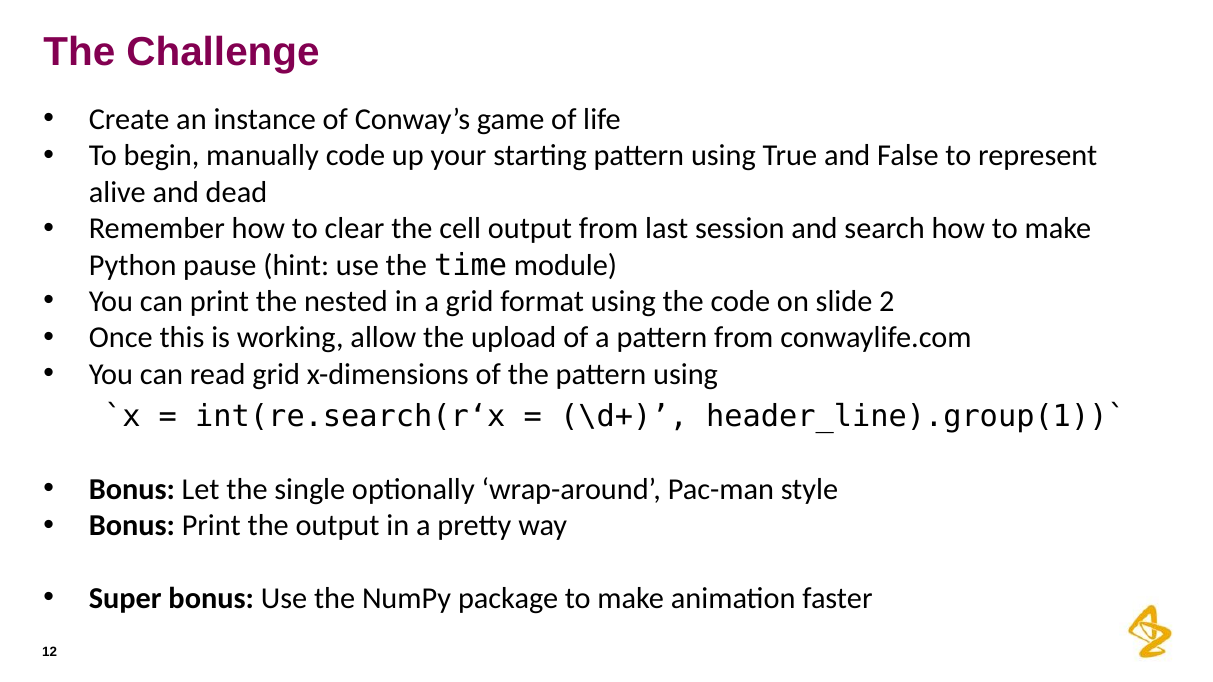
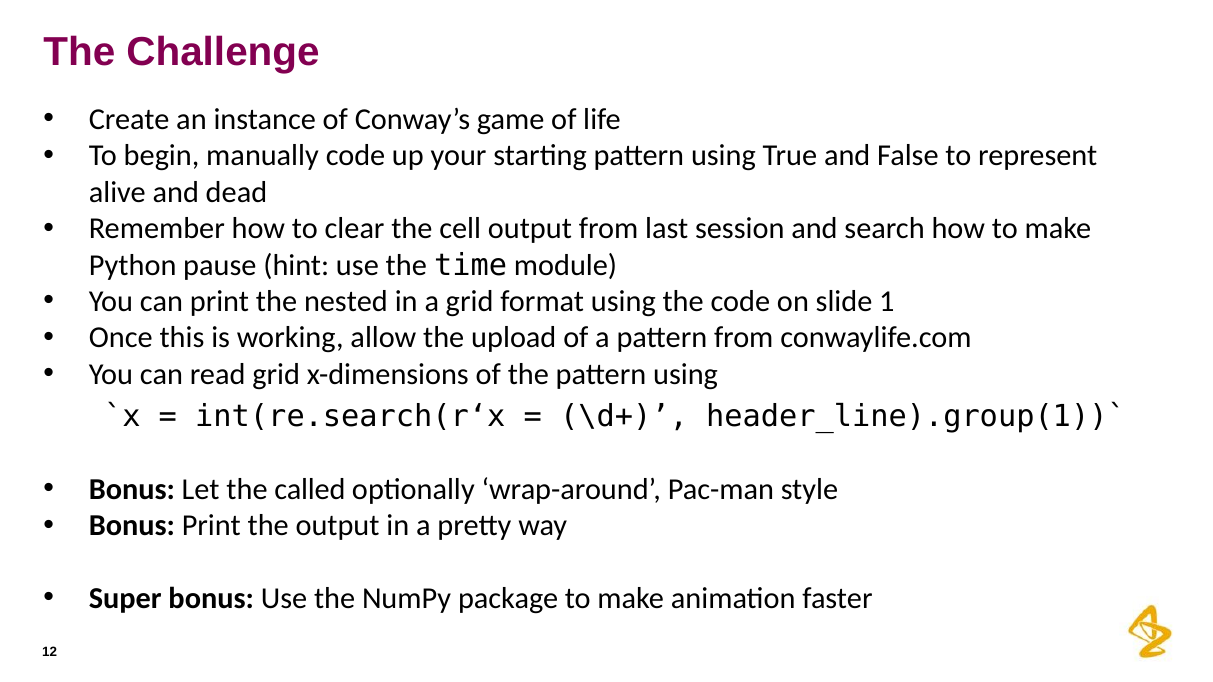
2: 2 -> 1
single: single -> called
